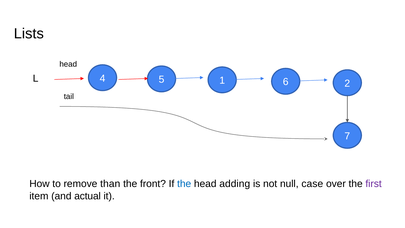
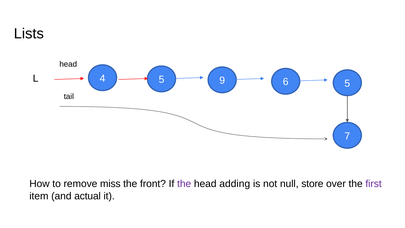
1: 1 -> 9
6 2: 2 -> 5
than: than -> miss
the at (184, 184) colour: blue -> purple
case: case -> store
